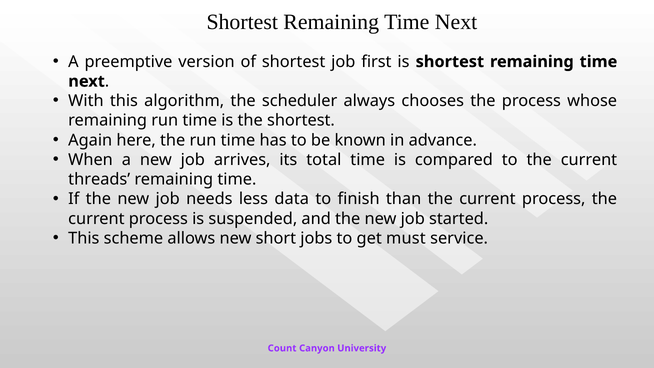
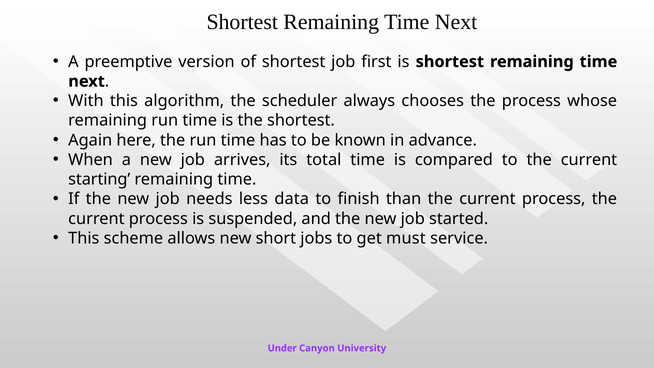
threads: threads -> starting
Count: Count -> Under
